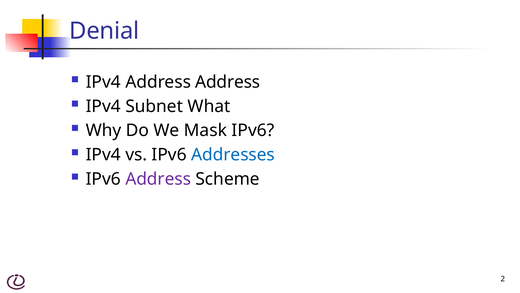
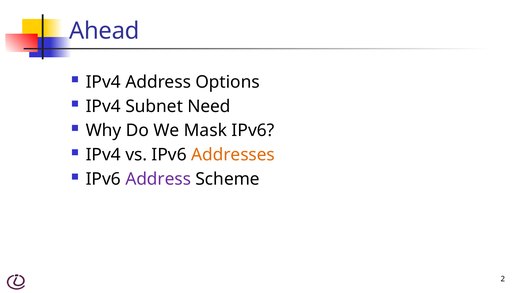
Denial: Denial -> Ahead
Address Address: Address -> Options
What: What -> Need
Addresses colour: blue -> orange
